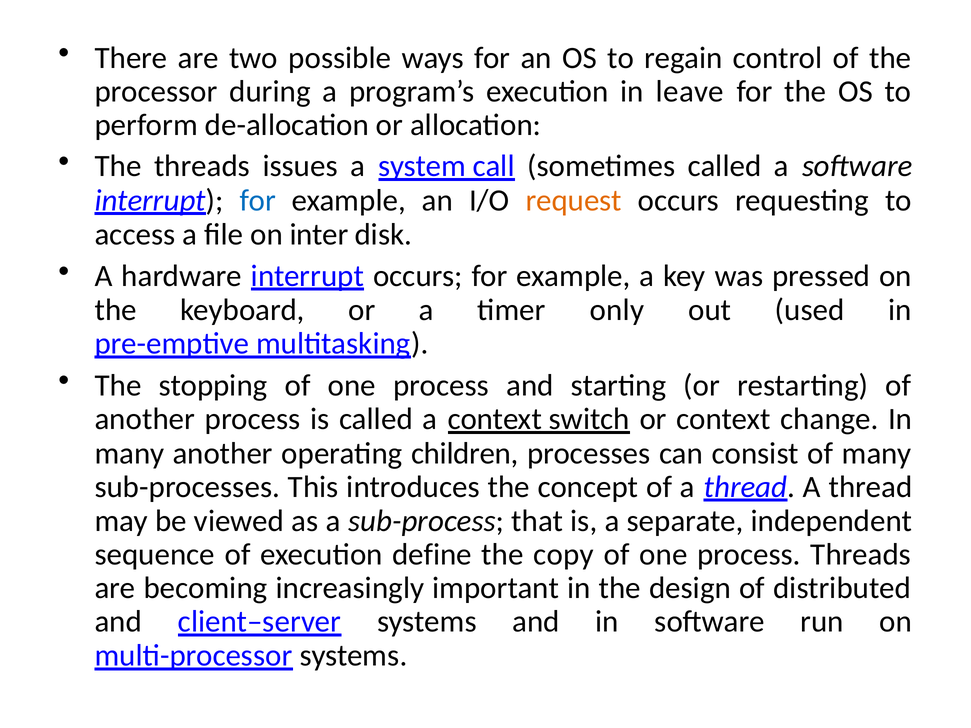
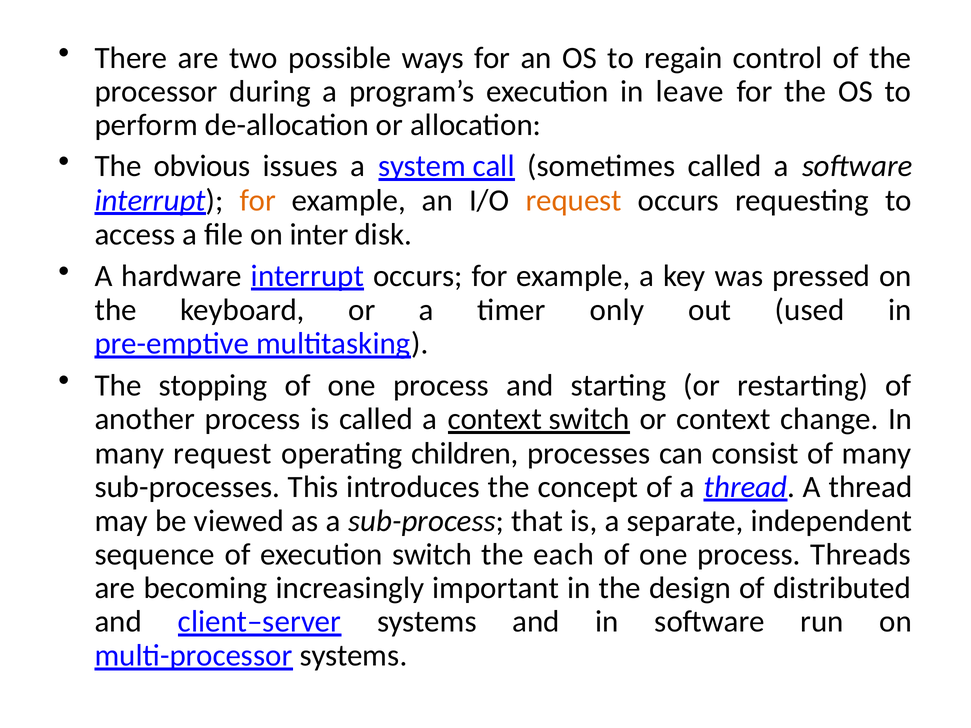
The threads: threads -> obvious
for at (258, 200) colour: blue -> orange
many another: another -> request
execution define: define -> switch
copy: copy -> each
